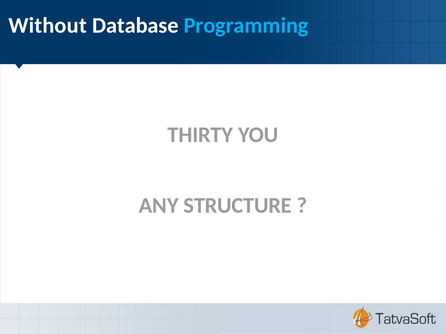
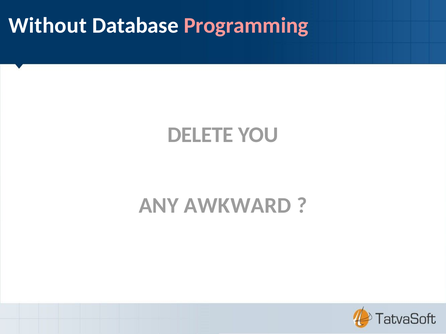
Programming colour: light blue -> pink
THIRTY: THIRTY -> DELETE
STRUCTURE: STRUCTURE -> AWKWARD
